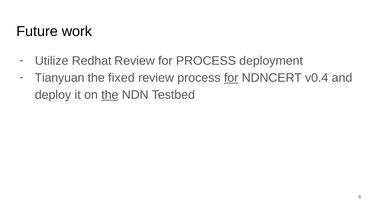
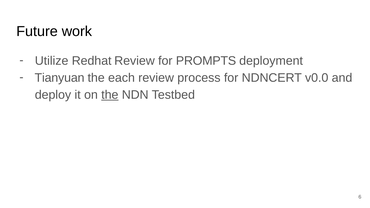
for PROCESS: PROCESS -> PROMPTS
fixed: fixed -> each
for at (231, 78) underline: present -> none
v0.4: v0.4 -> v0.0
